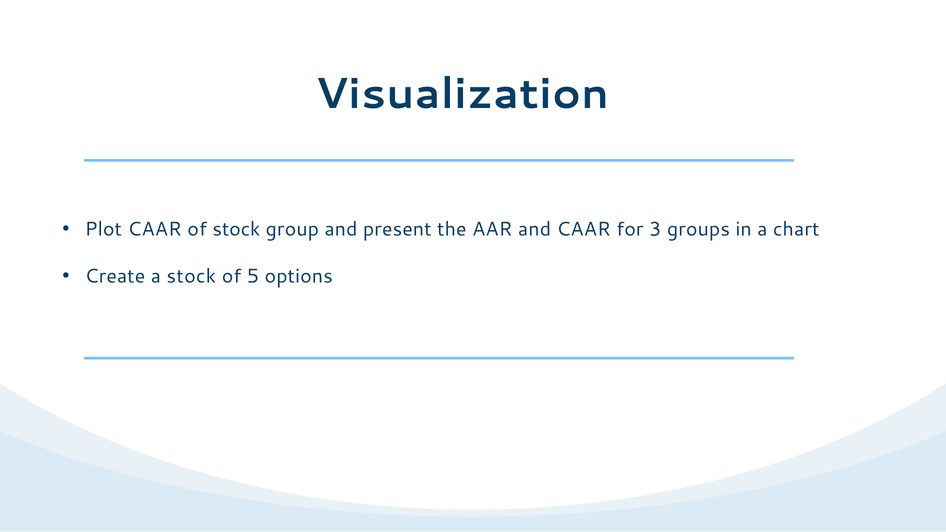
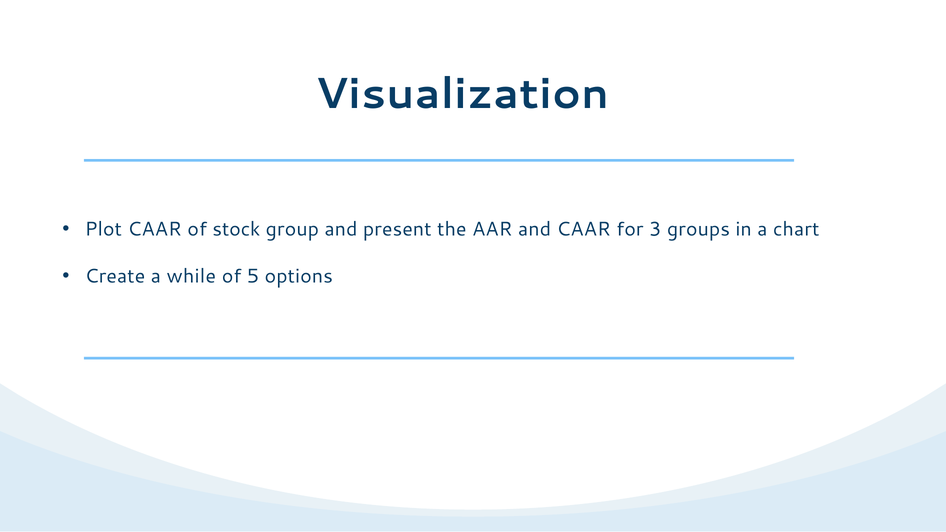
a stock: stock -> while
